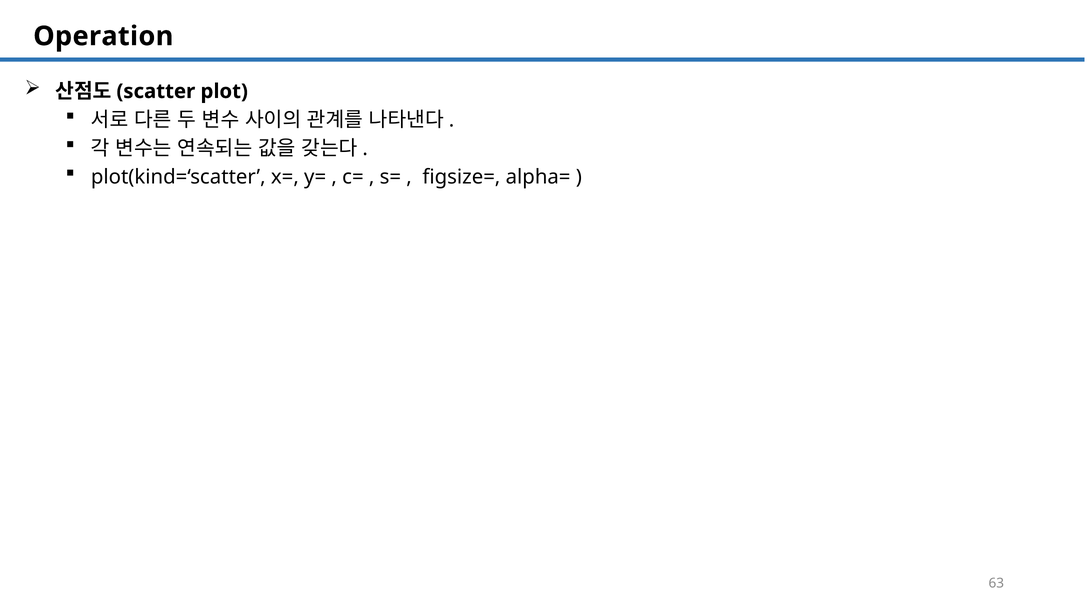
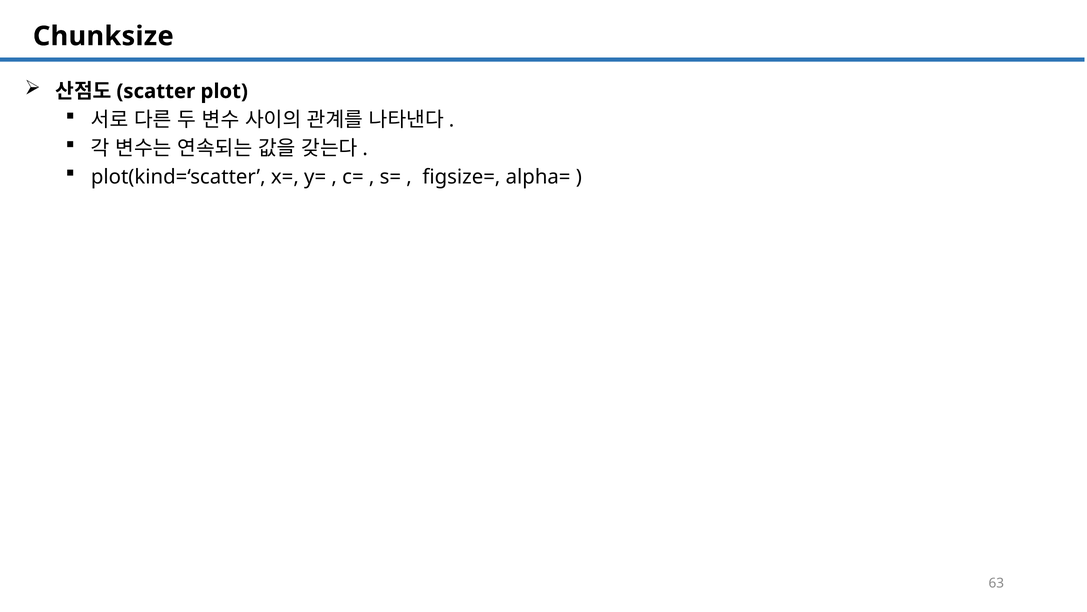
Operation: Operation -> Chunksize
